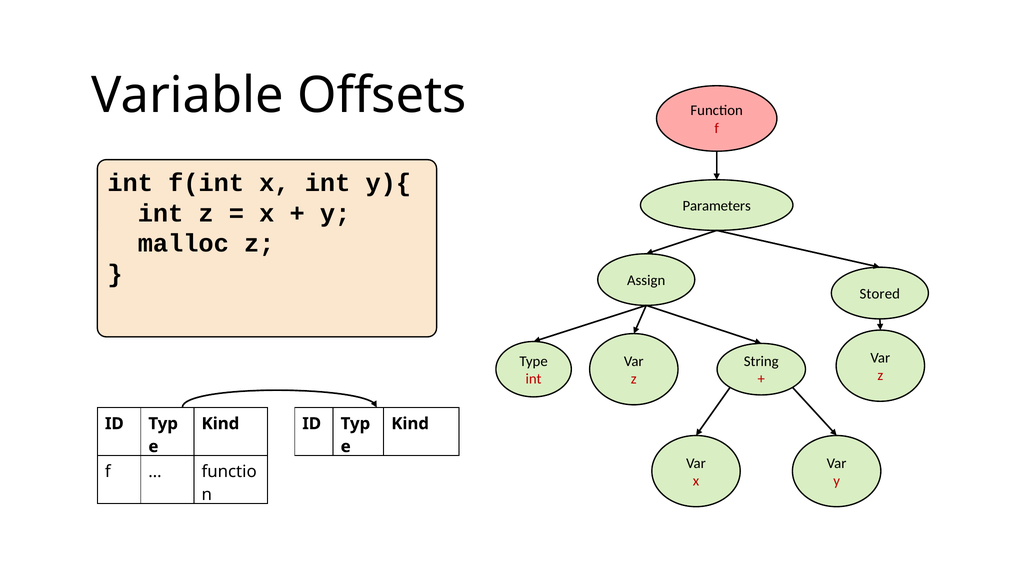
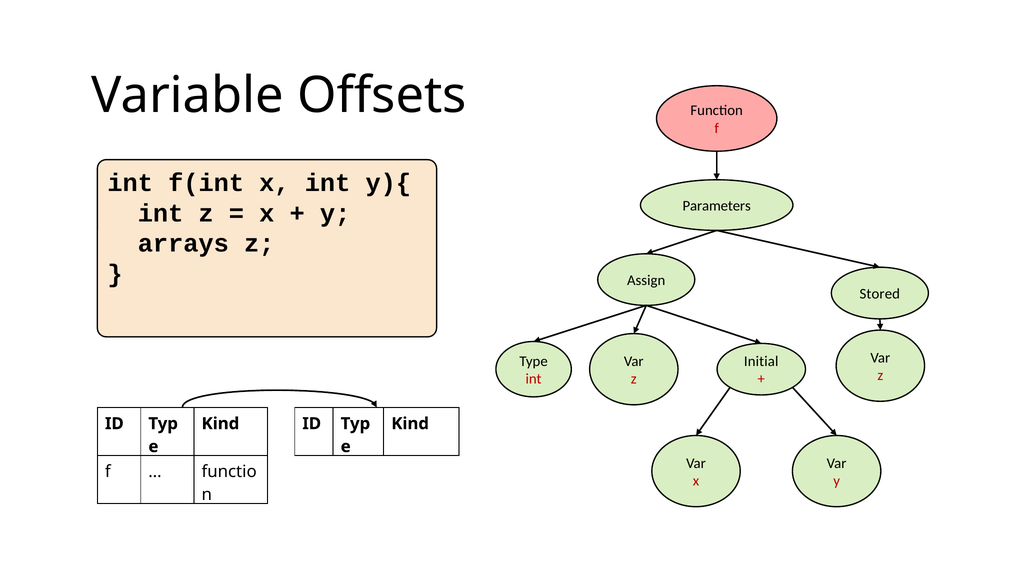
malloc: malloc -> arrays
String: String -> Initial
